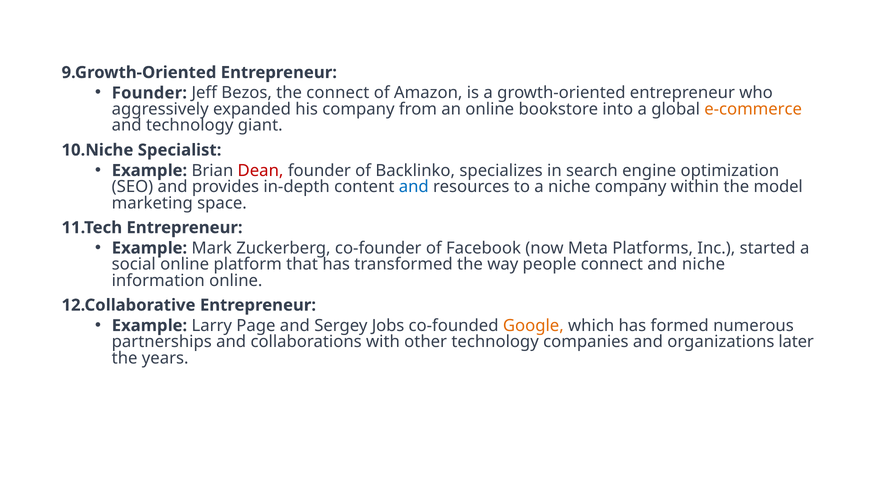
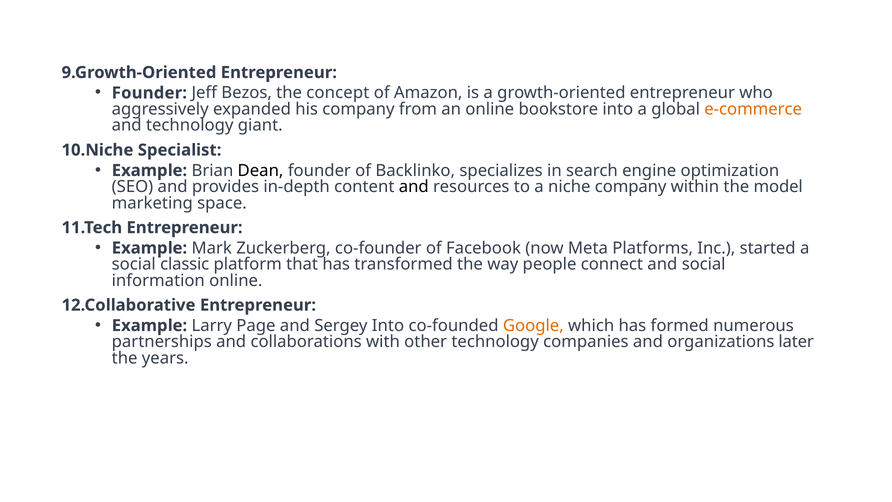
the connect: connect -> concept
Dean colour: red -> black
and at (414, 187) colour: blue -> black
social online: online -> classic
and niche: niche -> social
Sergey Jobs: Jobs -> Into
